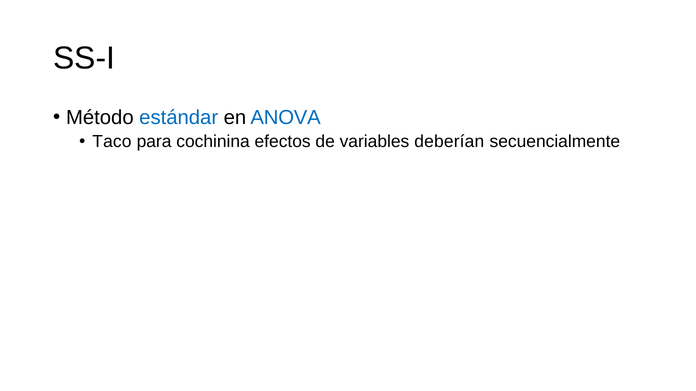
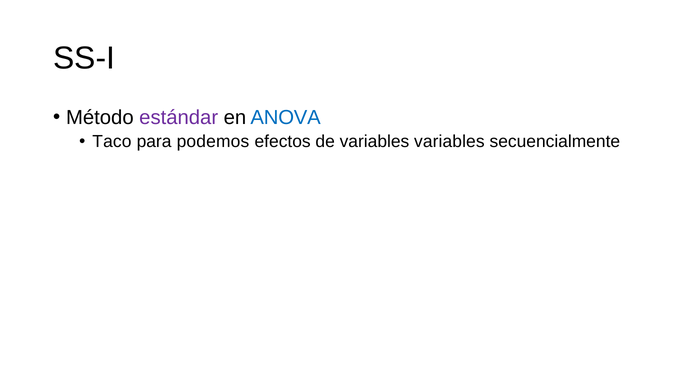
estándar colour: blue -> purple
cochinina: cochinina -> podemos
variables deberían: deberían -> variables
